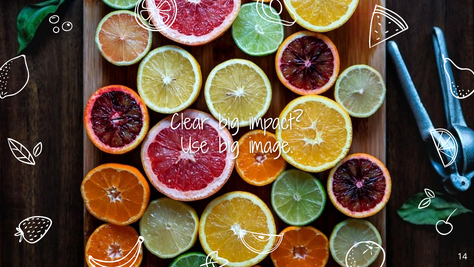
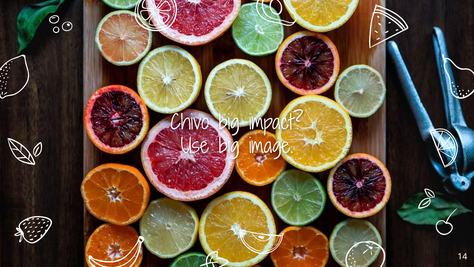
Clear: Clear -> Chivo
